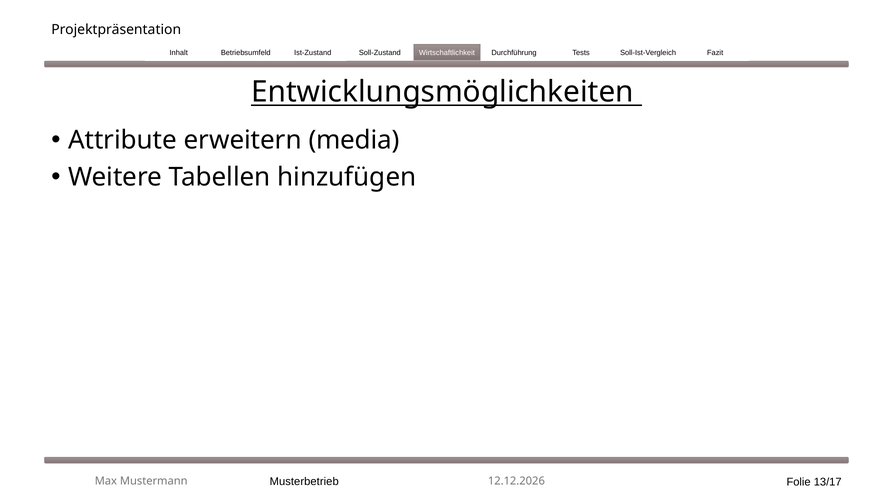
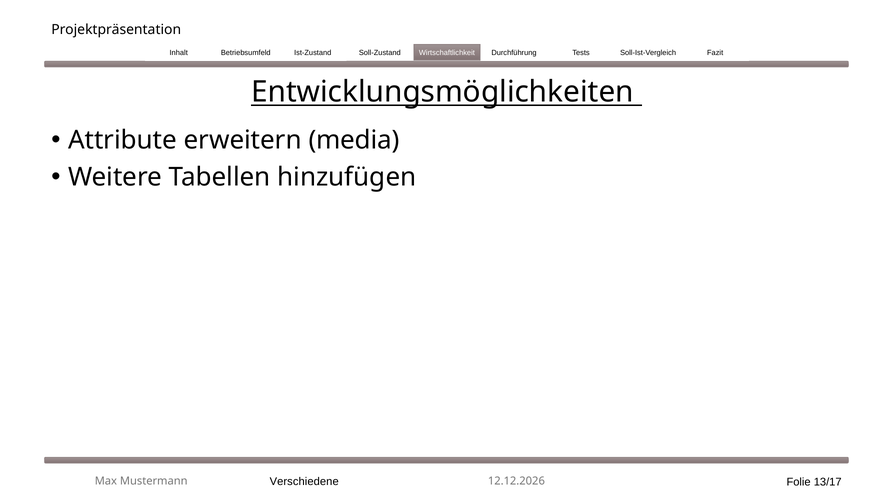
Musterbetrieb: Musterbetrieb -> Verschiedene
